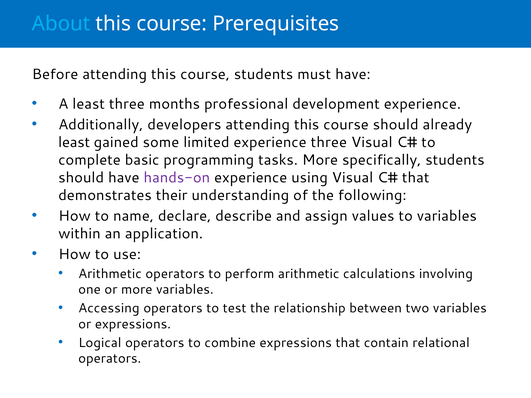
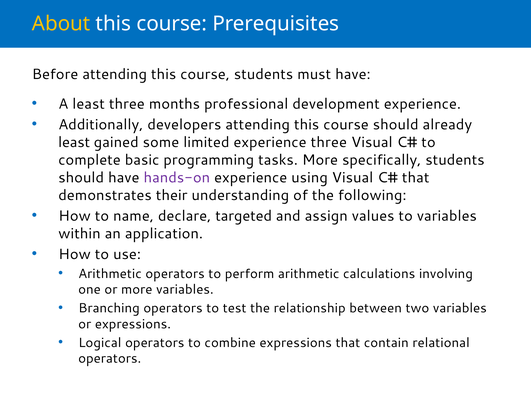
About colour: light blue -> yellow
describe: describe -> targeted
Accessing: Accessing -> Branching
